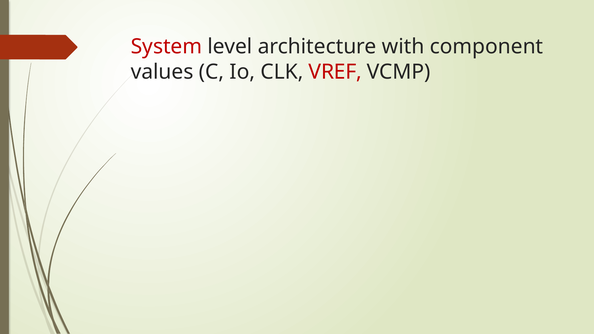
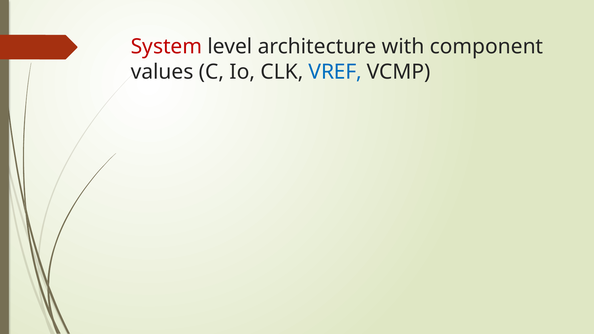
VREF colour: red -> blue
